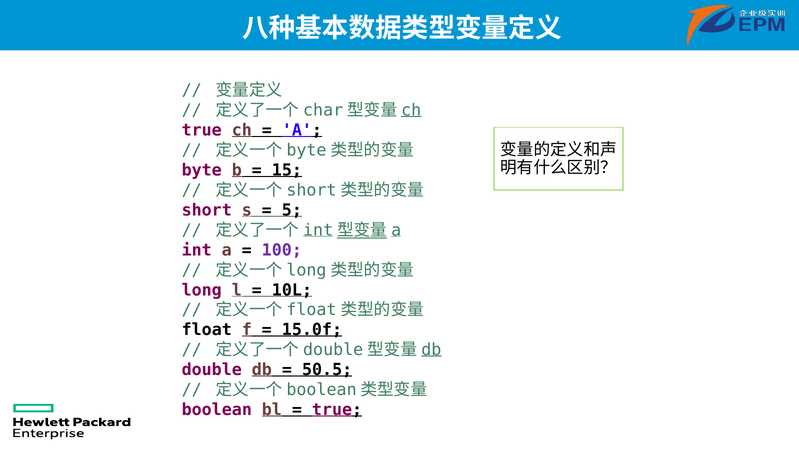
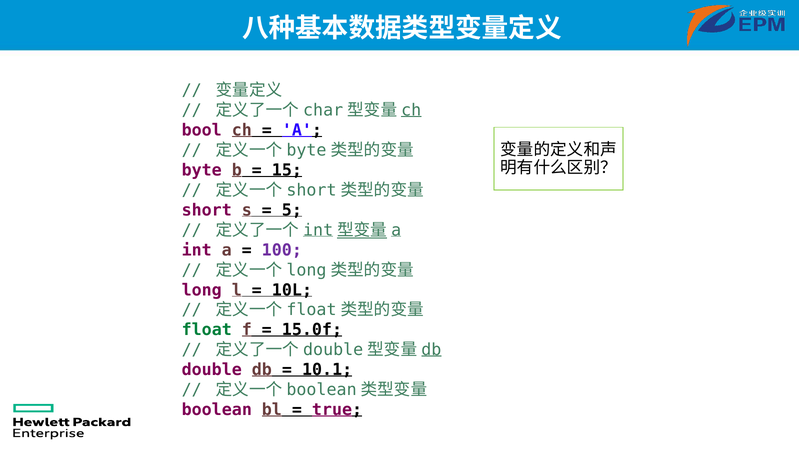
true at (202, 130): true -> bool
float colour: black -> green
50.5: 50.5 -> 10.1
